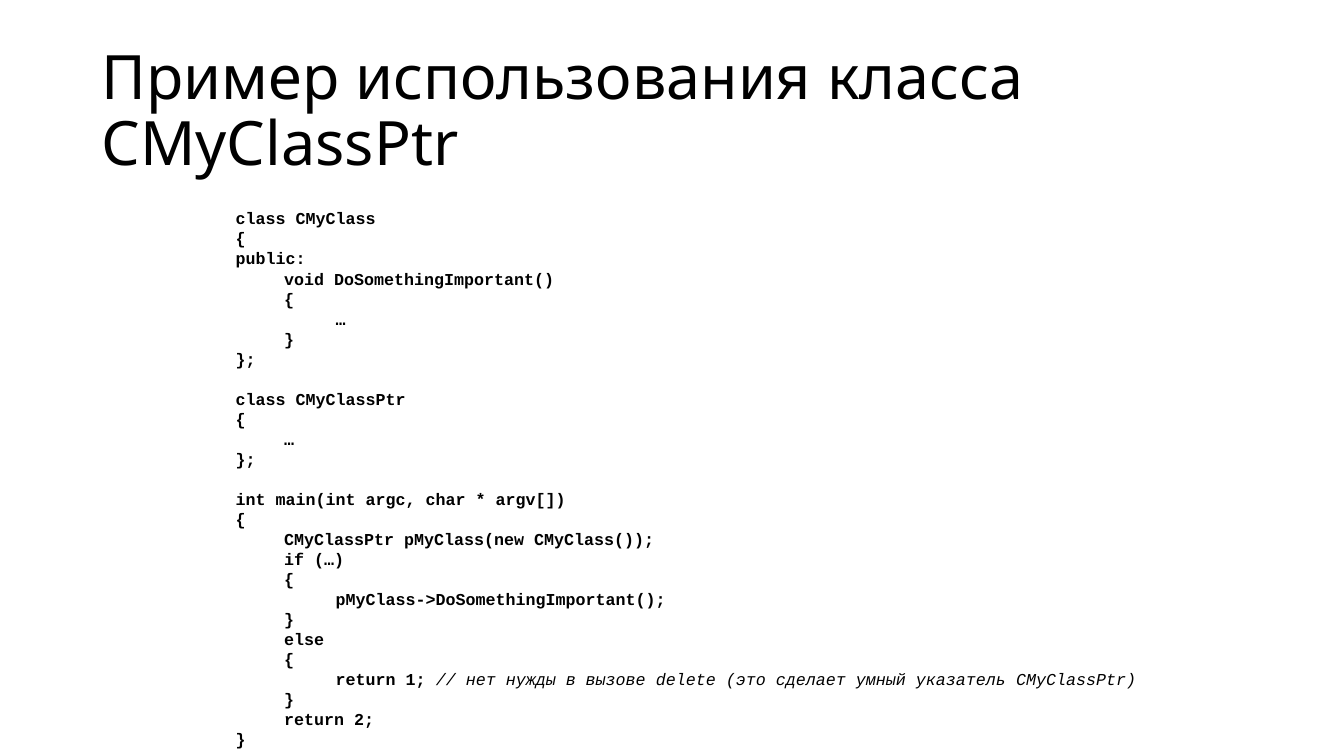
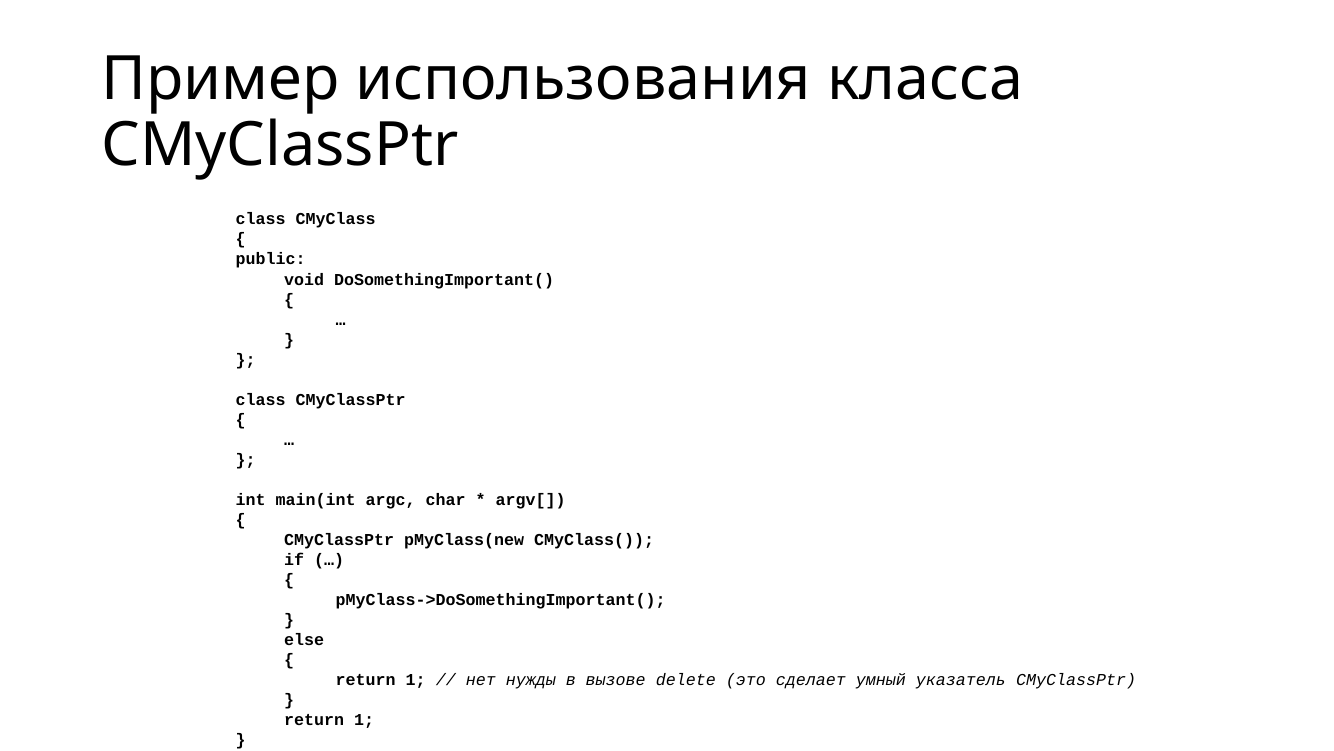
2 at (364, 720): 2 -> 1
